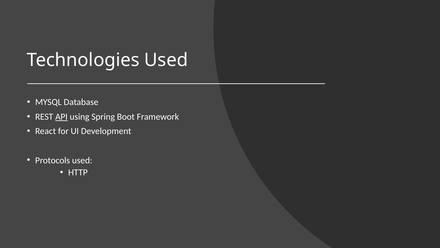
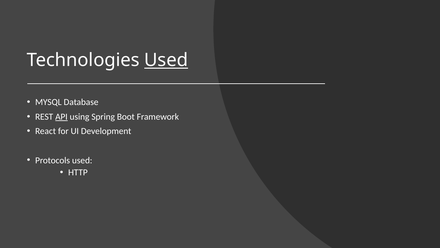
Used at (166, 60) underline: none -> present
